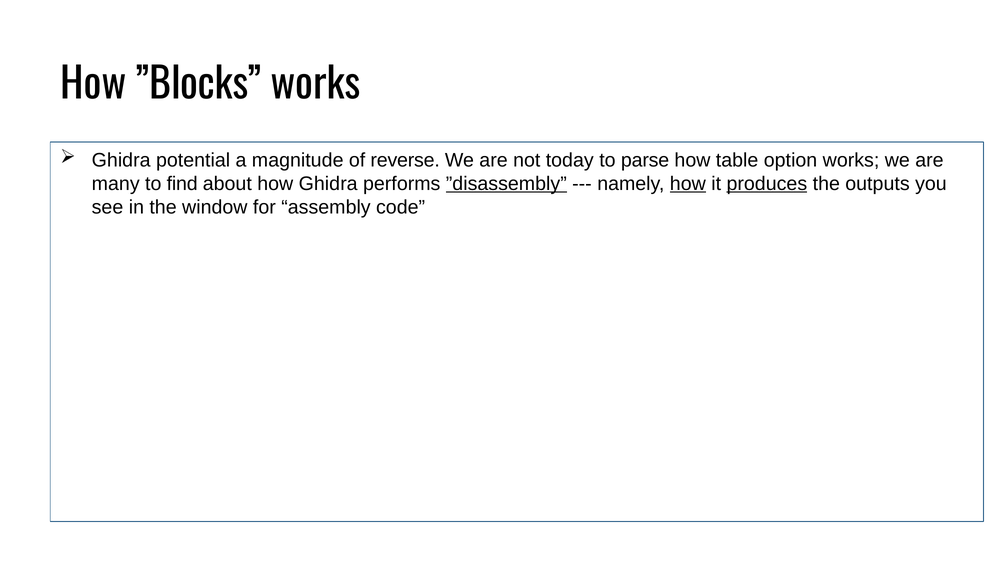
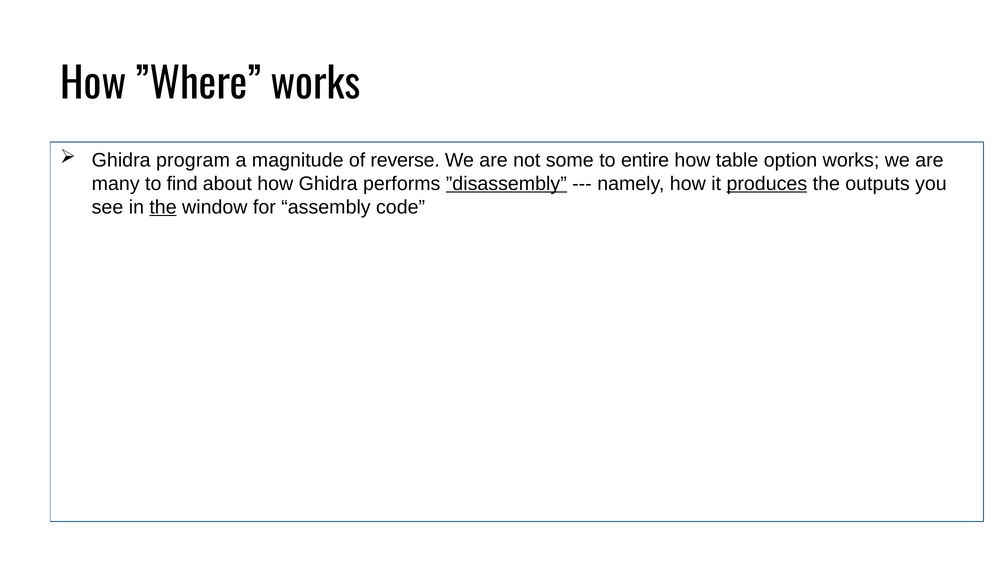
”Blocks: ”Blocks -> ”Where
potential: potential -> program
today: today -> some
parse: parse -> entire
how at (688, 183) underline: present -> none
the at (163, 207) underline: none -> present
